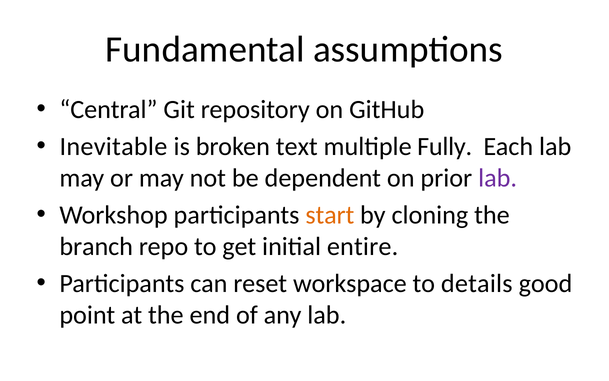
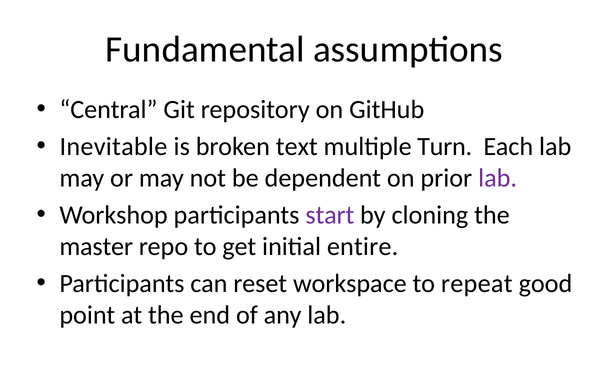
Fully: Fully -> Turn
start colour: orange -> purple
branch: branch -> master
details: details -> repeat
